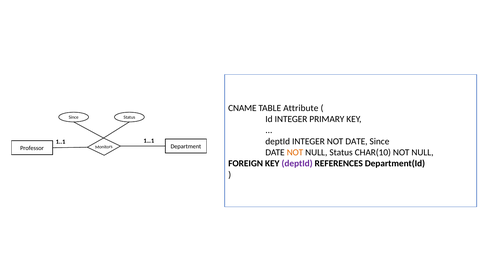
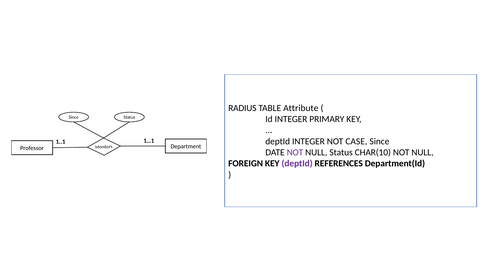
CNAME: CNAME -> RADIUS
NOT DATE: DATE -> CASE
NOT at (295, 153) colour: orange -> purple
